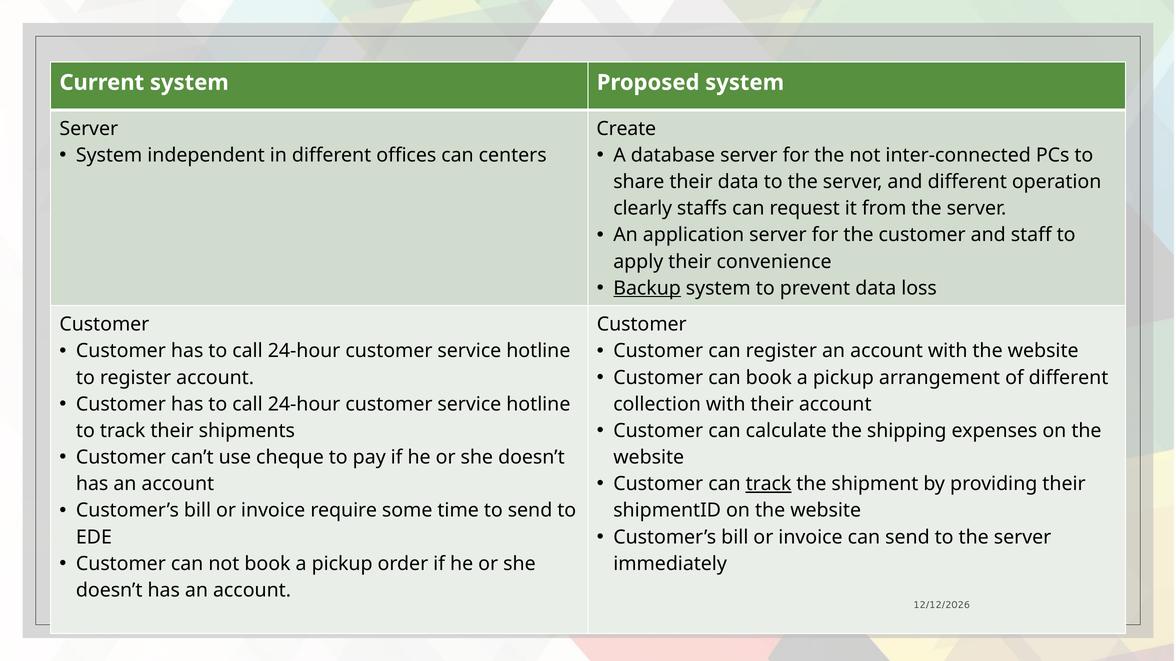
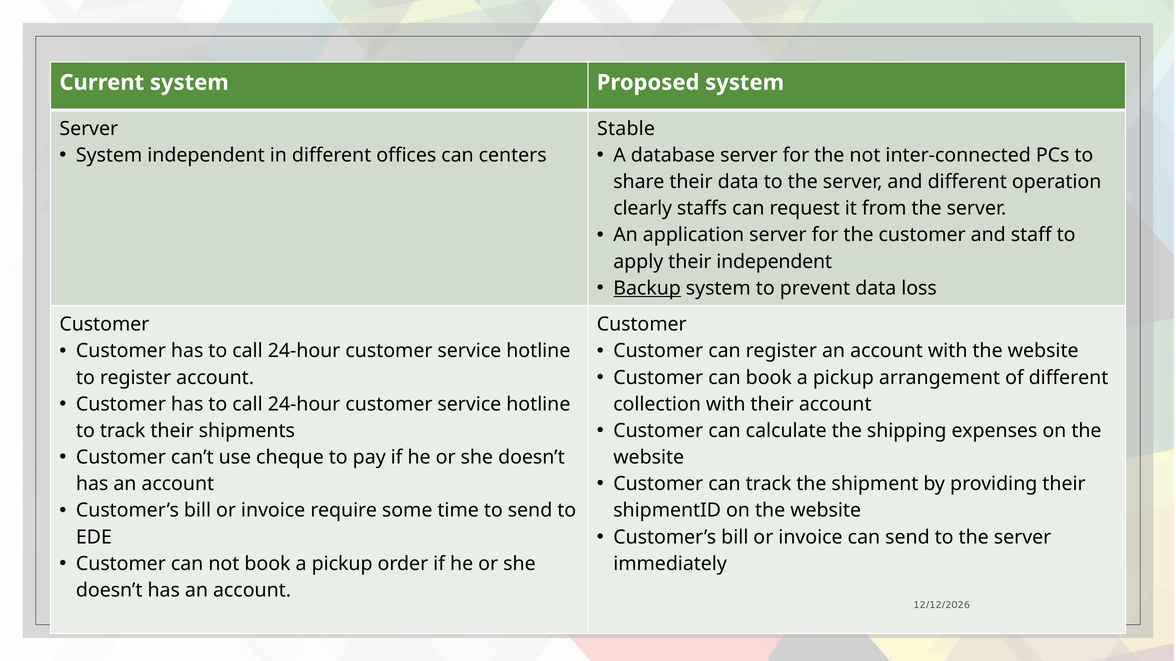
Create: Create -> Stable
their convenience: convenience -> independent
track at (769, 484) underline: present -> none
